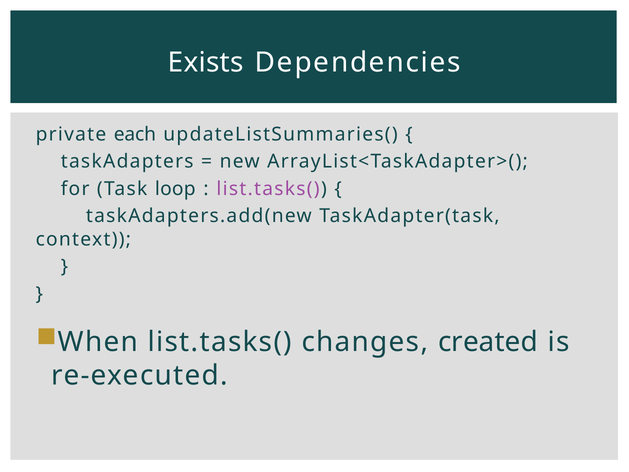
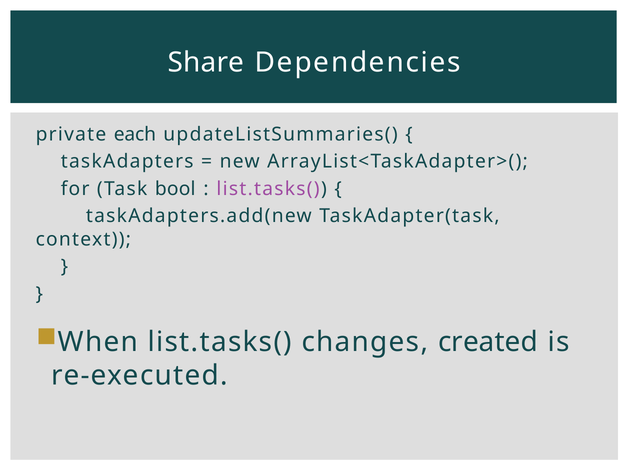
Exists: Exists -> Share
loop: loop -> bool
